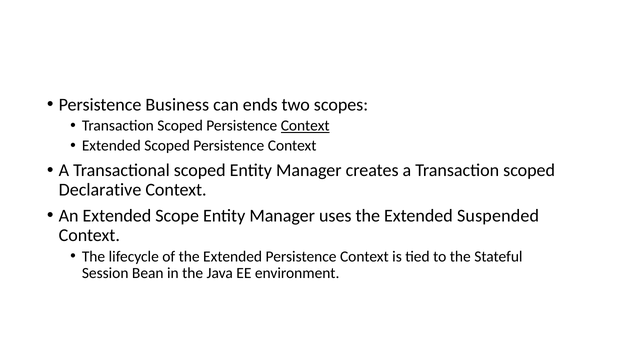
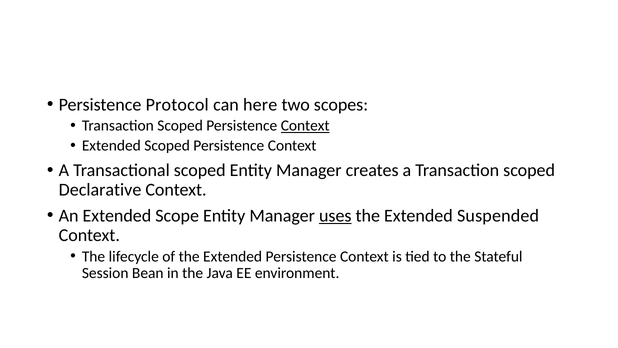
Business: Business -> Protocol
ends: ends -> here
uses underline: none -> present
